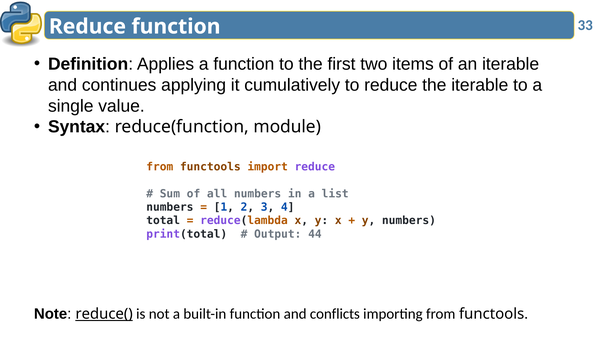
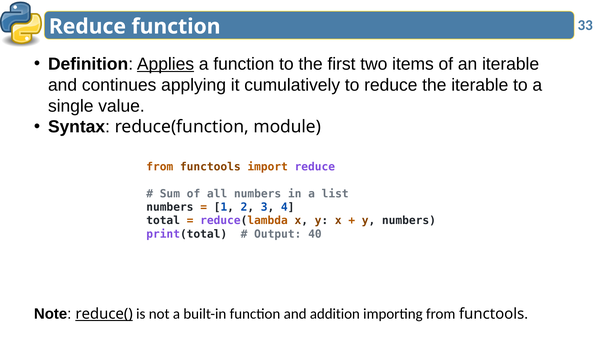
Applies underline: none -> present
44: 44 -> 40
conflicts: conflicts -> addition
